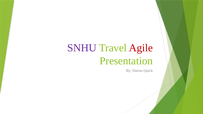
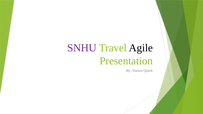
Agile colour: red -> black
